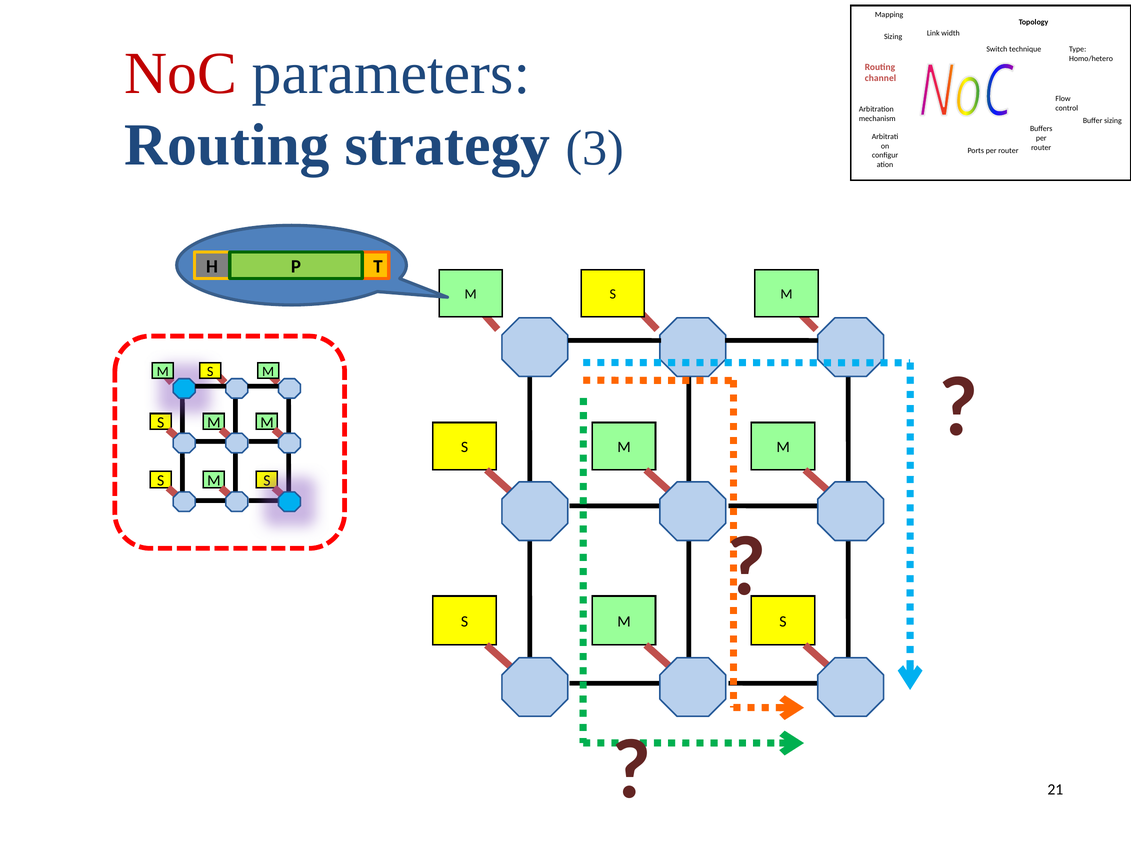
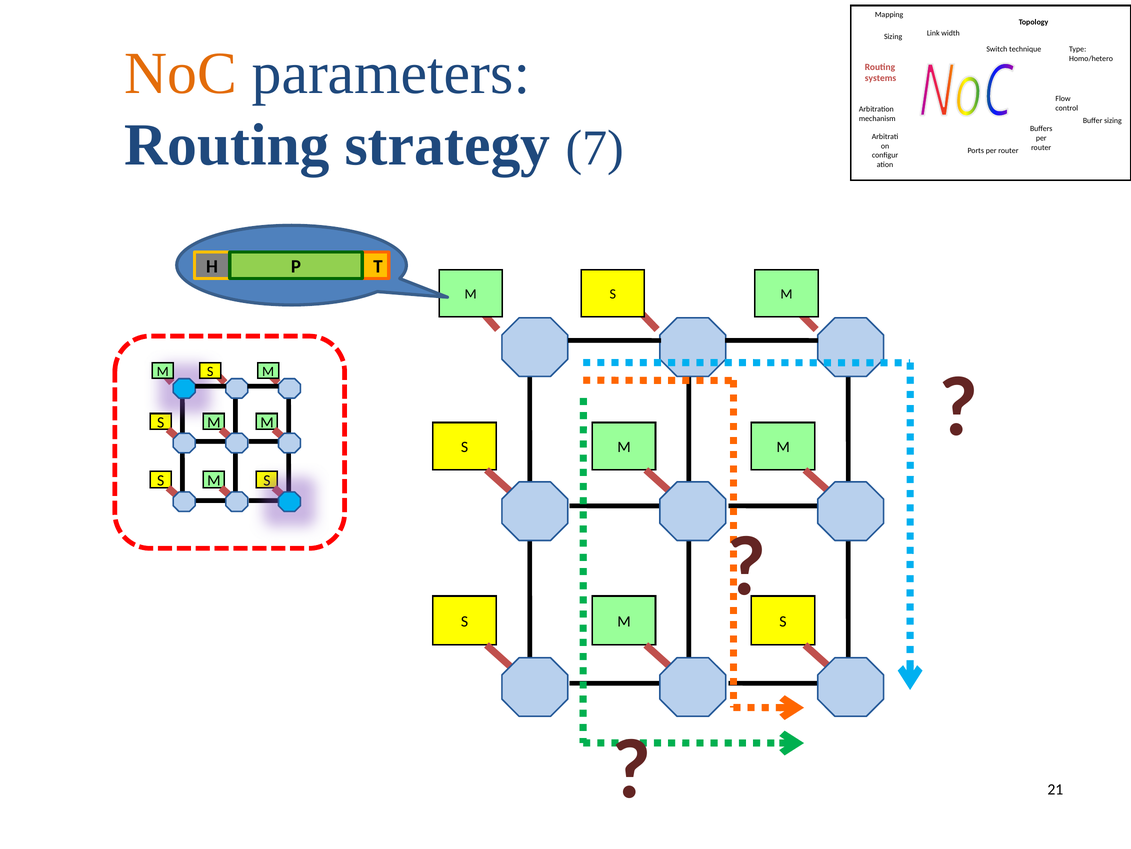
NoC colour: red -> orange
channel: channel -> systems
3: 3 -> 7
